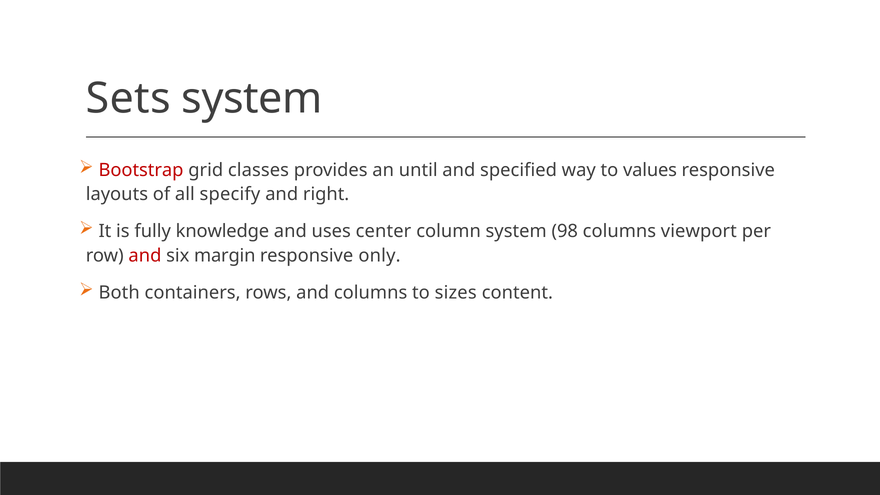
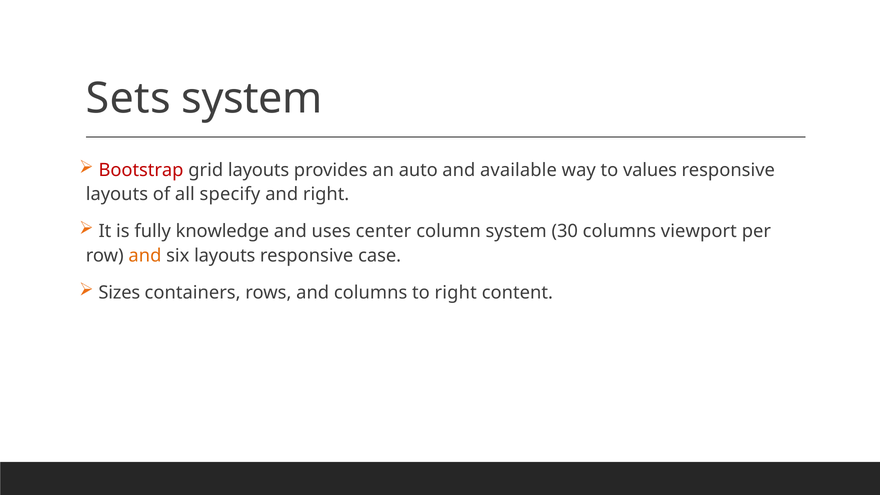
grid classes: classes -> layouts
until: until -> auto
specified: specified -> available
98: 98 -> 30
and at (145, 255) colour: red -> orange
six margin: margin -> layouts
only: only -> case
Both: Both -> Sizes
to sizes: sizes -> right
